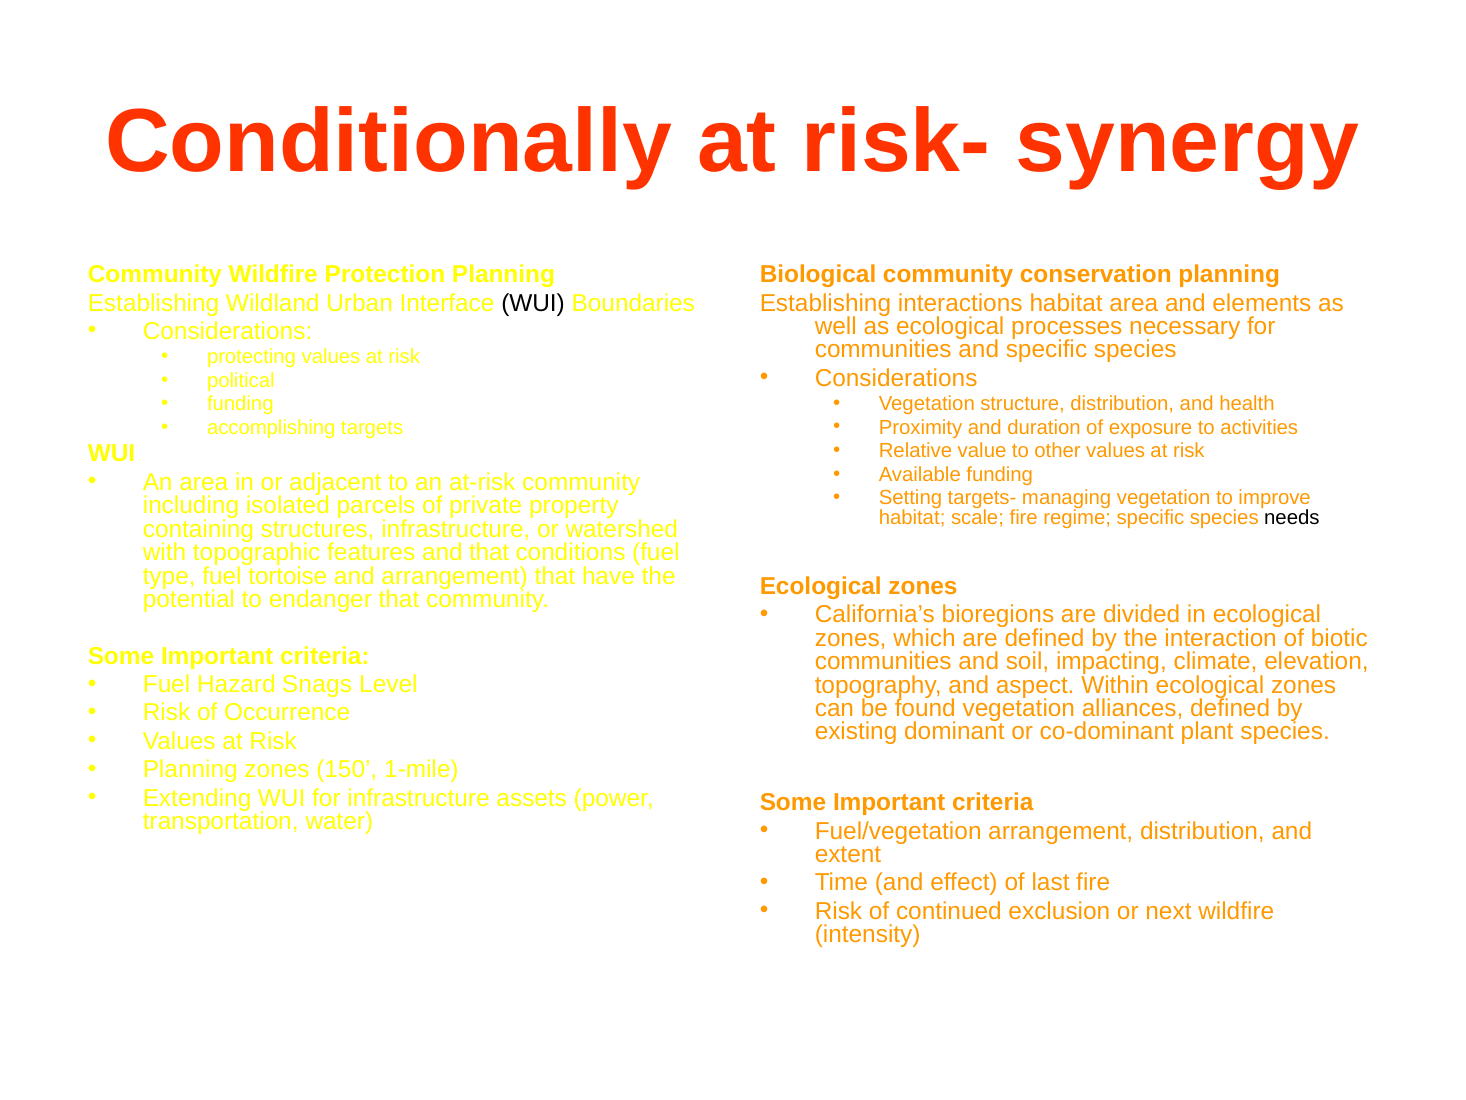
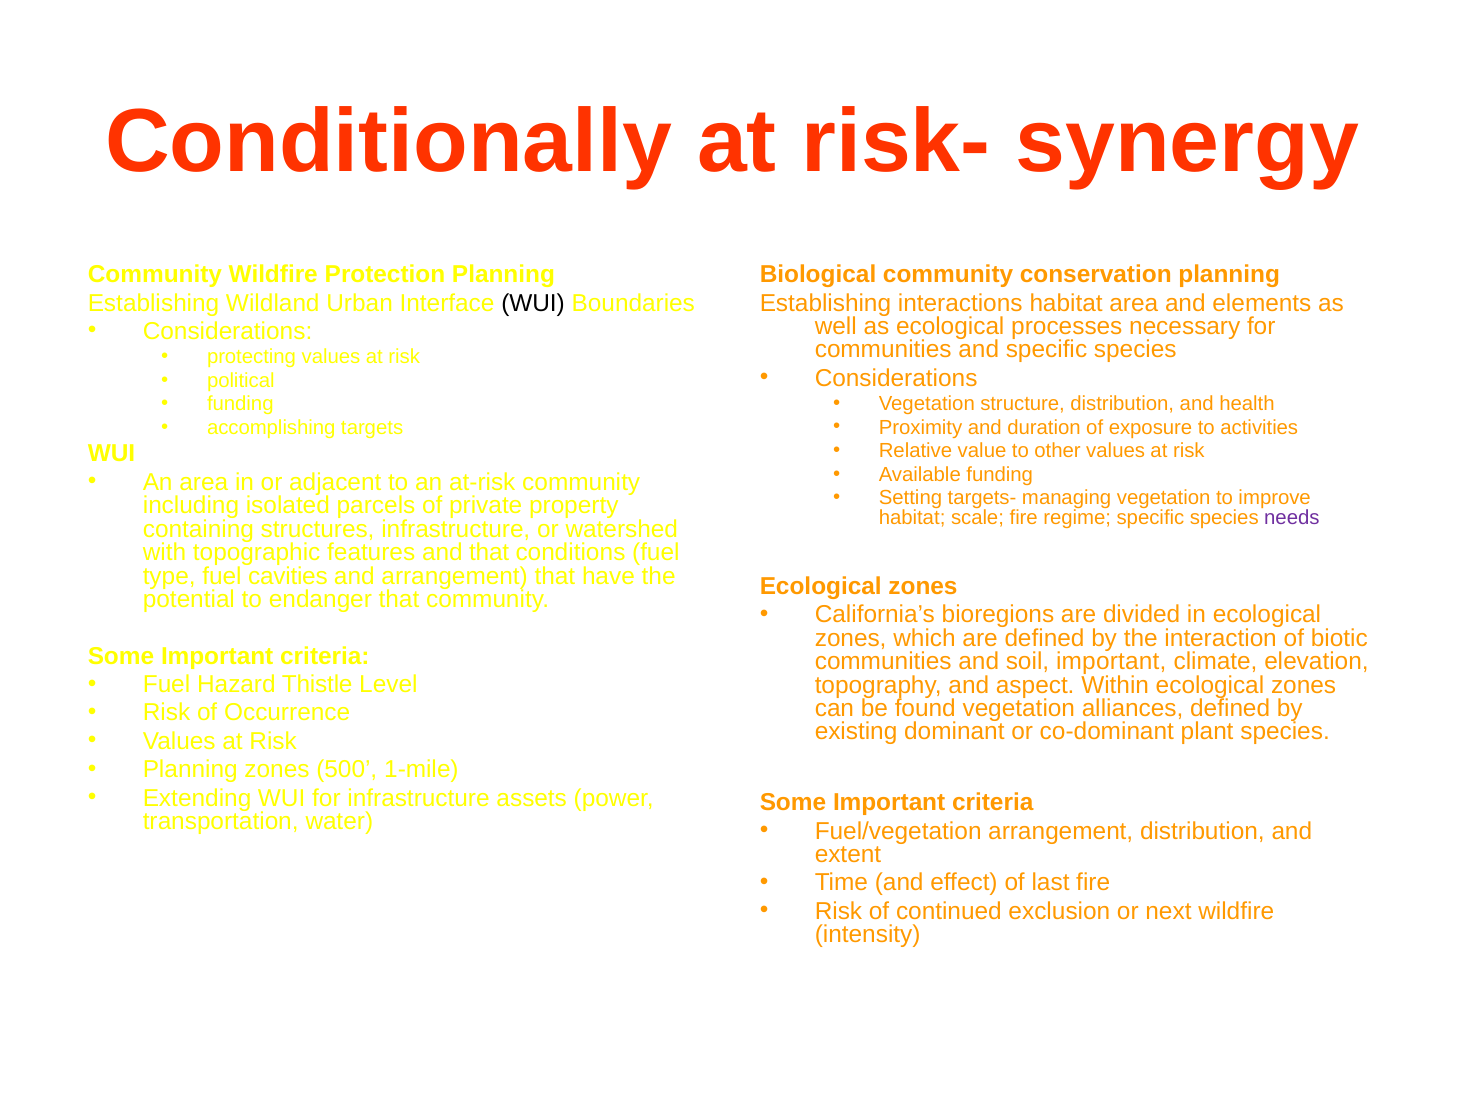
needs colour: black -> purple
tortoise: tortoise -> cavities
soil impacting: impacting -> important
Snags: Snags -> Thistle
150: 150 -> 500
